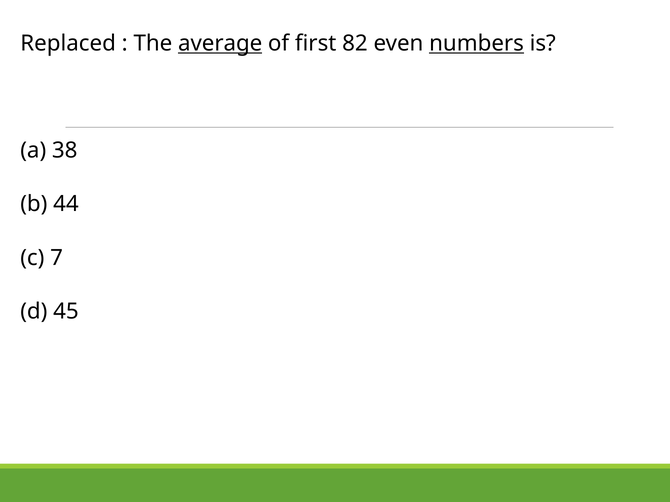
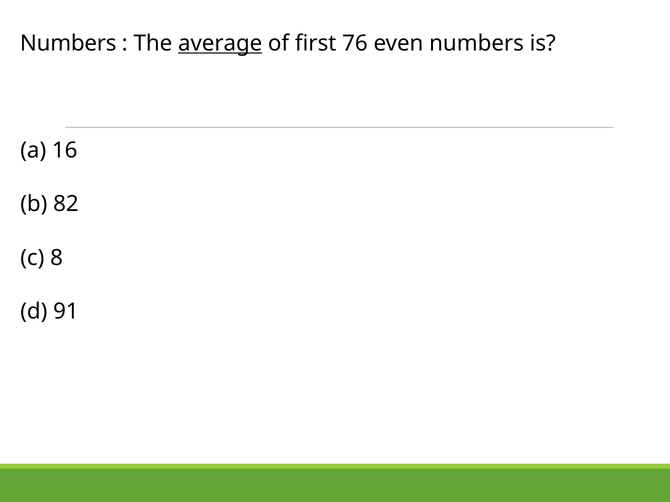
Replaced at (68, 44): Replaced -> Numbers
82: 82 -> 76
numbers at (477, 44) underline: present -> none
38: 38 -> 16
44: 44 -> 82
7: 7 -> 8
45: 45 -> 91
